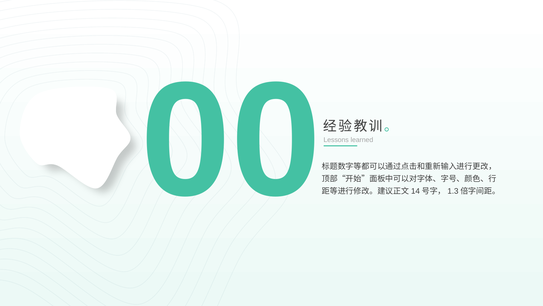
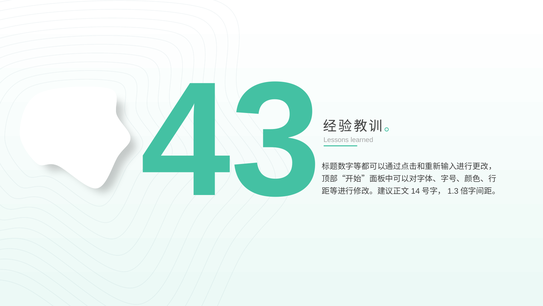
00: 00 -> 43
